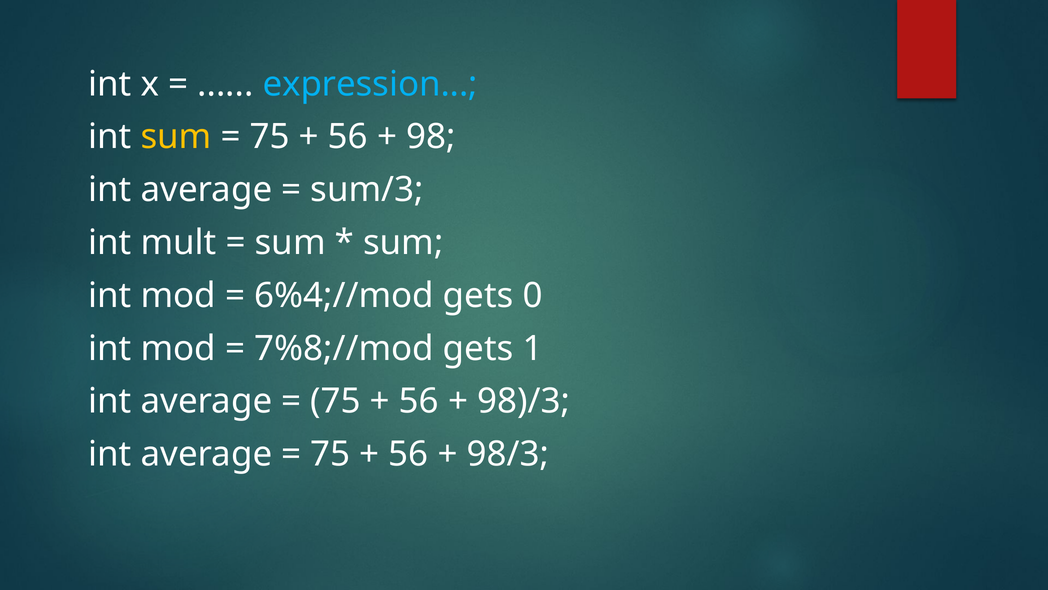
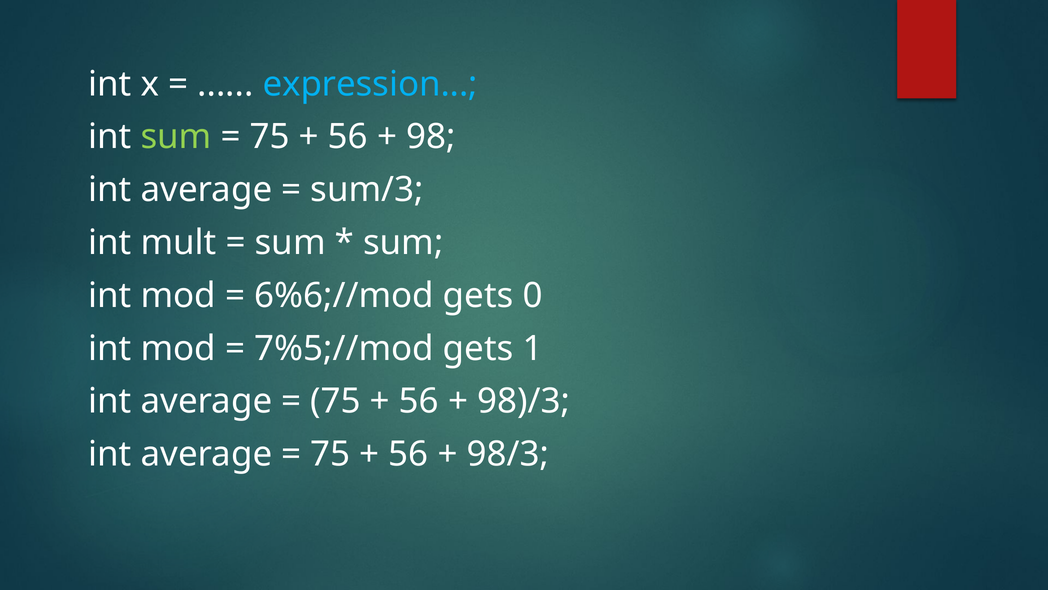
sum at (176, 137) colour: yellow -> light green
6%4;//mod: 6%4;//mod -> 6%6;//mod
7%8;//mod: 7%8;//mod -> 7%5;//mod
